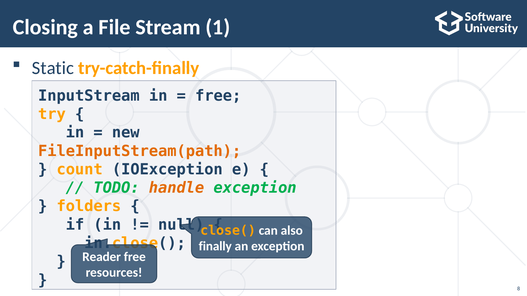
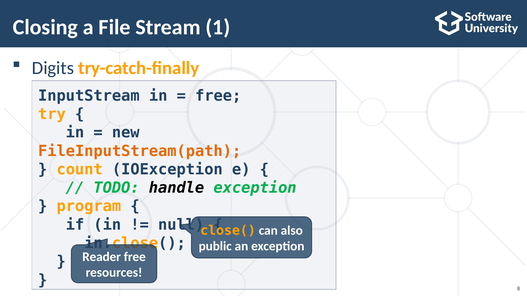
Static: Static -> Digits
handle colour: orange -> black
folders: folders -> program
finally: finally -> public
